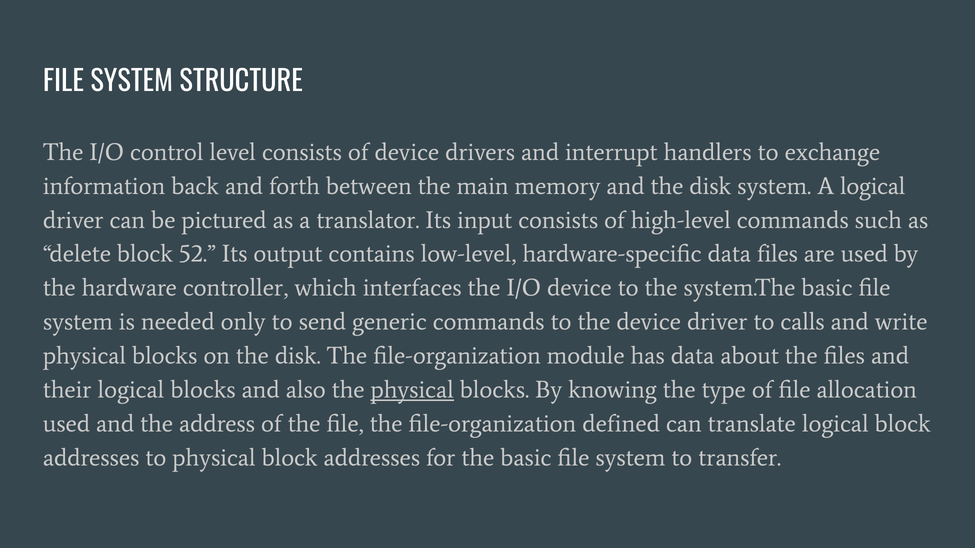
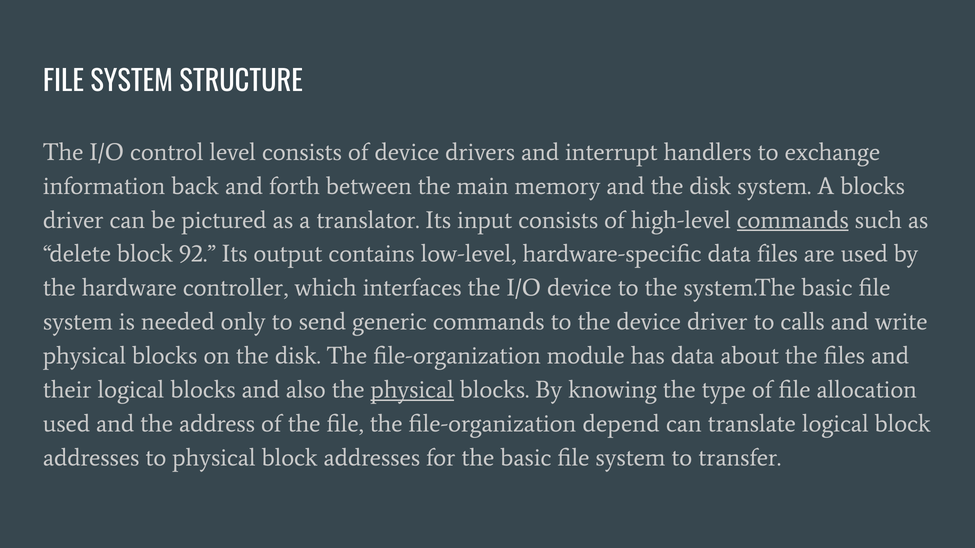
A logical: logical -> blocks
commands at (793, 220) underline: none -> present
52: 52 -> 92
defined: defined -> depend
